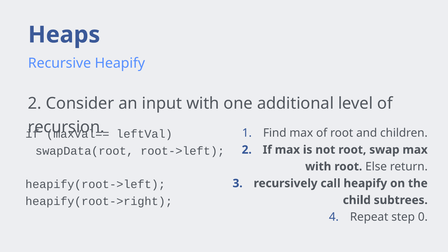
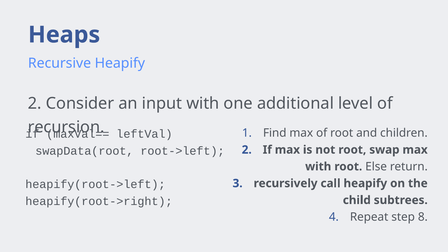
0: 0 -> 8
